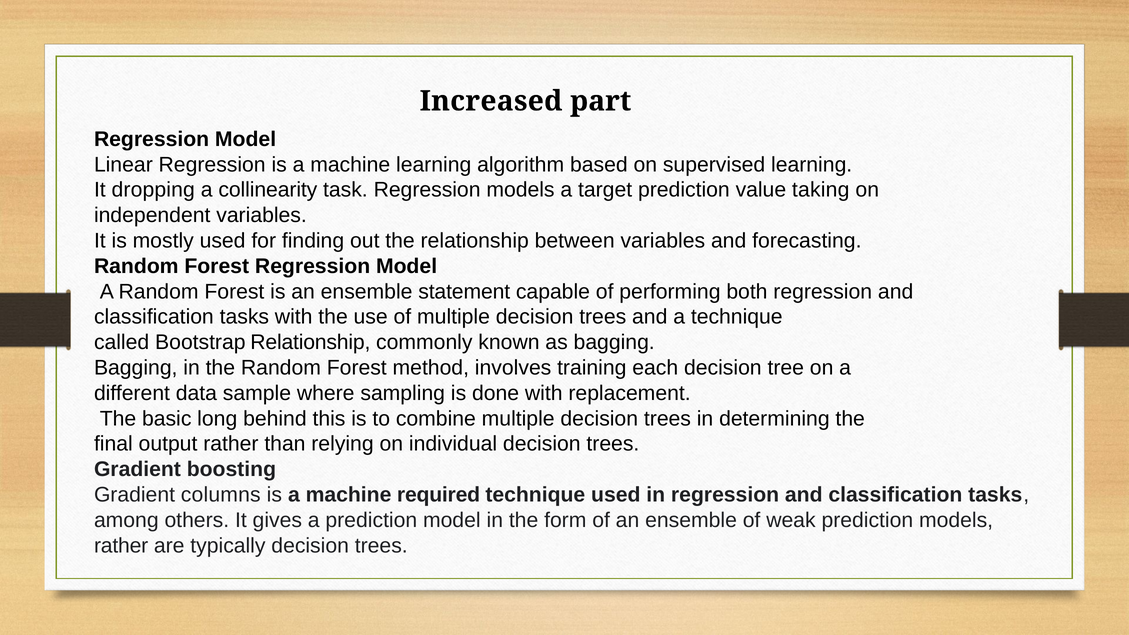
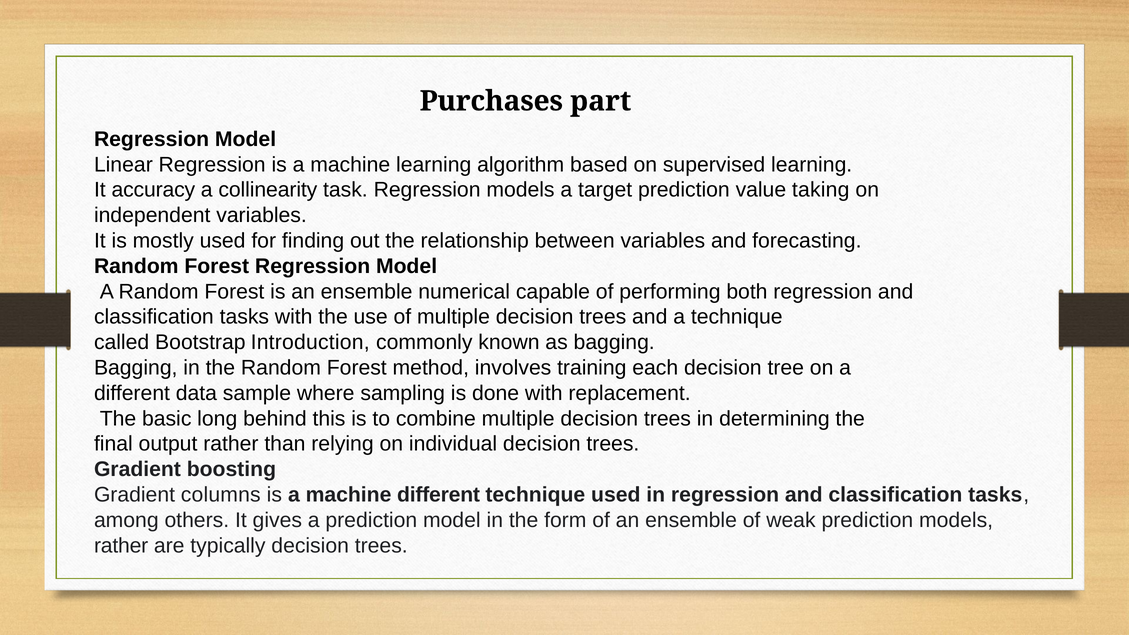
Increased: Increased -> Purchases
dropping: dropping -> accuracy
statement: statement -> numerical
Bootstrap Relationship: Relationship -> Introduction
machine required: required -> different
